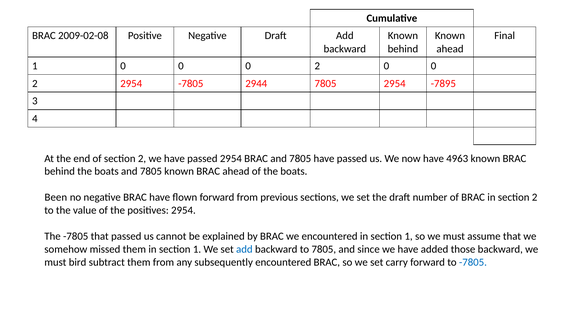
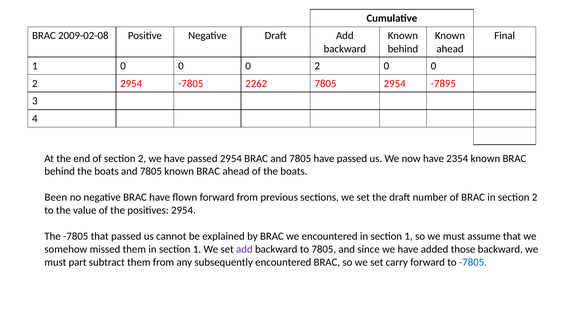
2944: 2944 -> 2262
4963: 4963 -> 2354
add at (244, 249) colour: blue -> purple
bird: bird -> part
